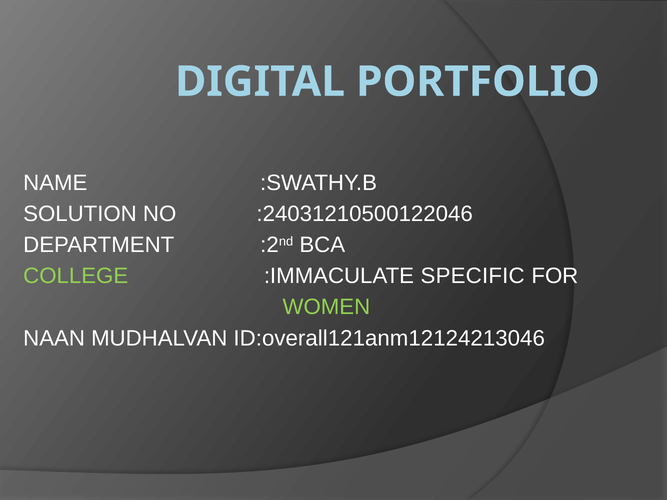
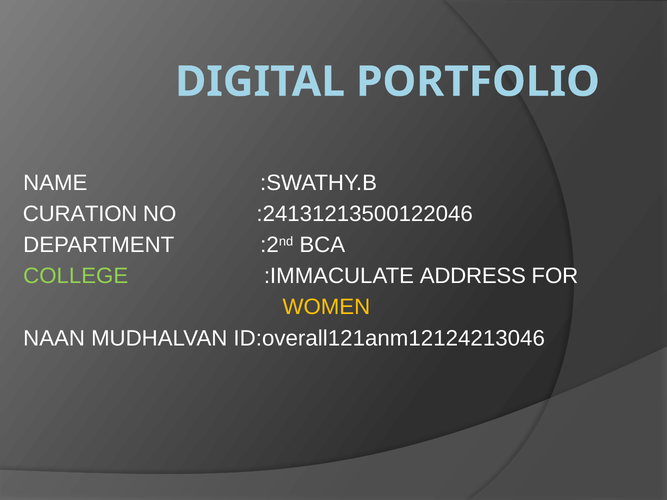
SOLUTION: SOLUTION -> CURATION
:24031210500122046: :24031210500122046 -> :24131213500122046
SPECIFIC: SPECIFIC -> ADDRESS
WOMEN colour: light green -> yellow
